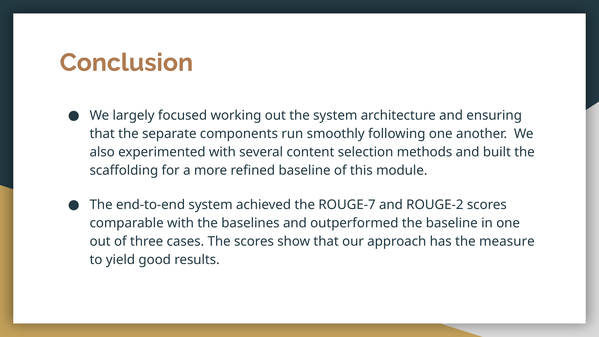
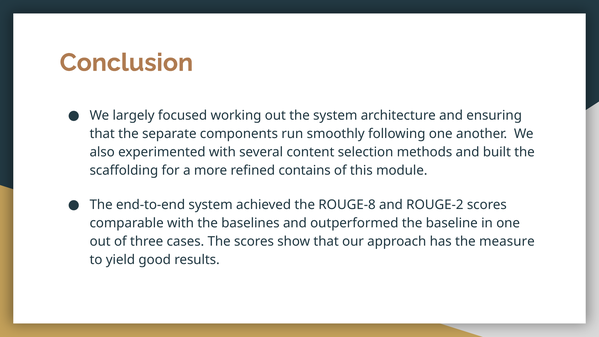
refined baseline: baseline -> contains
ROUGE-7: ROUGE-7 -> ROUGE-8
